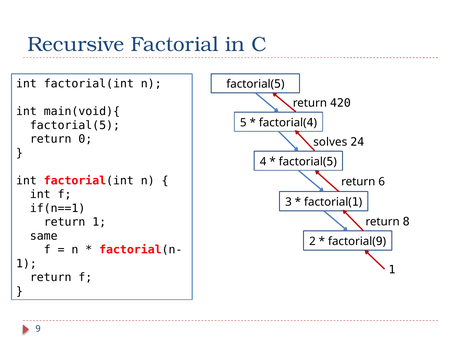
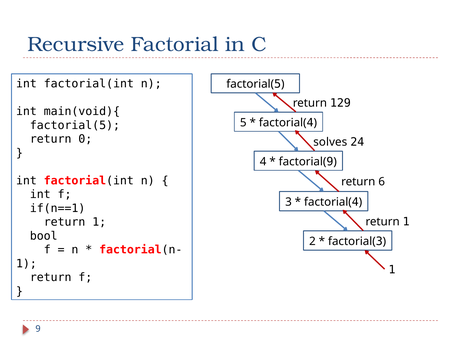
420: 420 -> 129
5 at (330, 161): 5 -> 9
1 at (355, 202): 1 -> 4
8 at (406, 221): 8 -> 1
same: same -> bool
9 at (379, 241): 9 -> 3
